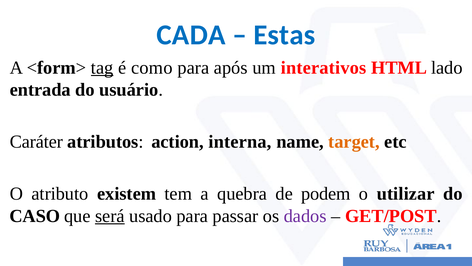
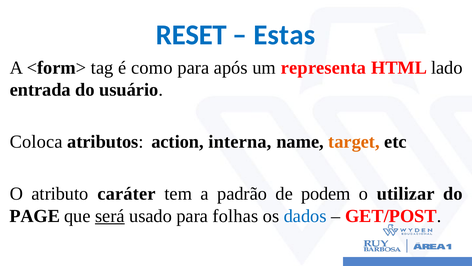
CADA: CADA -> RESET
tag underline: present -> none
interativos: interativos -> representa
Caráter: Caráter -> Coloca
existem: existem -> caráter
quebra: quebra -> padrão
CASO: CASO -> PAGE
passar: passar -> folhas
dados colour: purple -> blue
